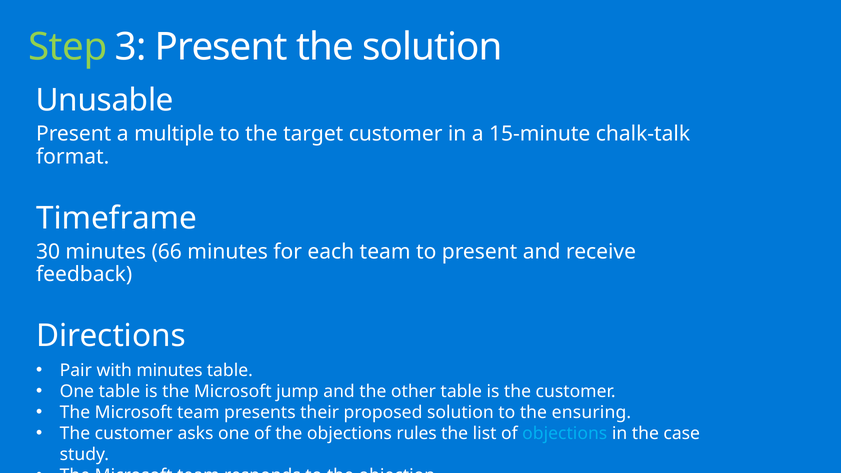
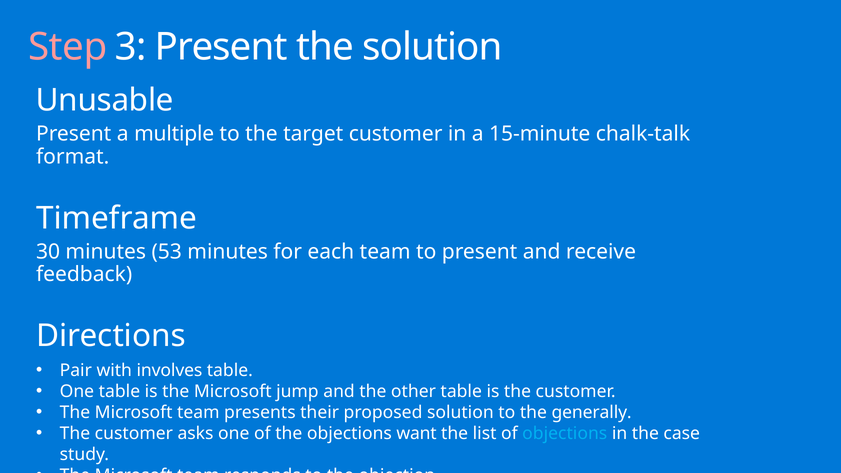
Step colour: light green -> pink
66: 66 -> 53
with minutes: minutes -> involves
ensuring: ensuring -> generally
rules: rules -> want
